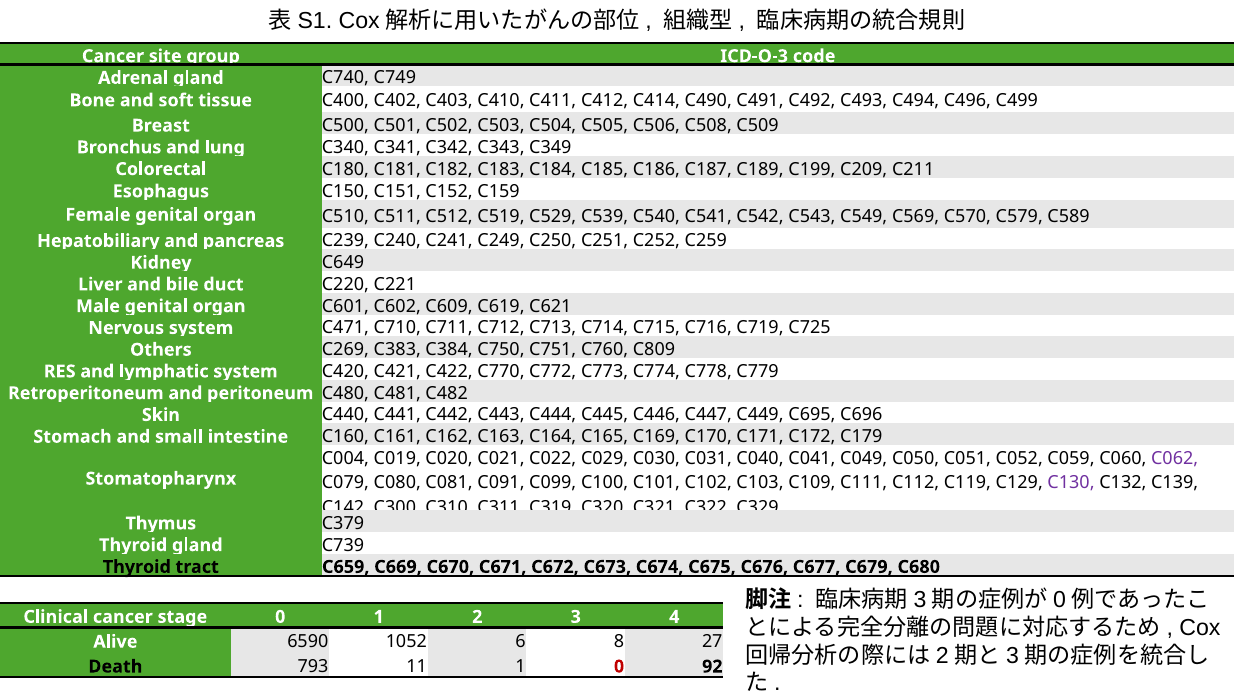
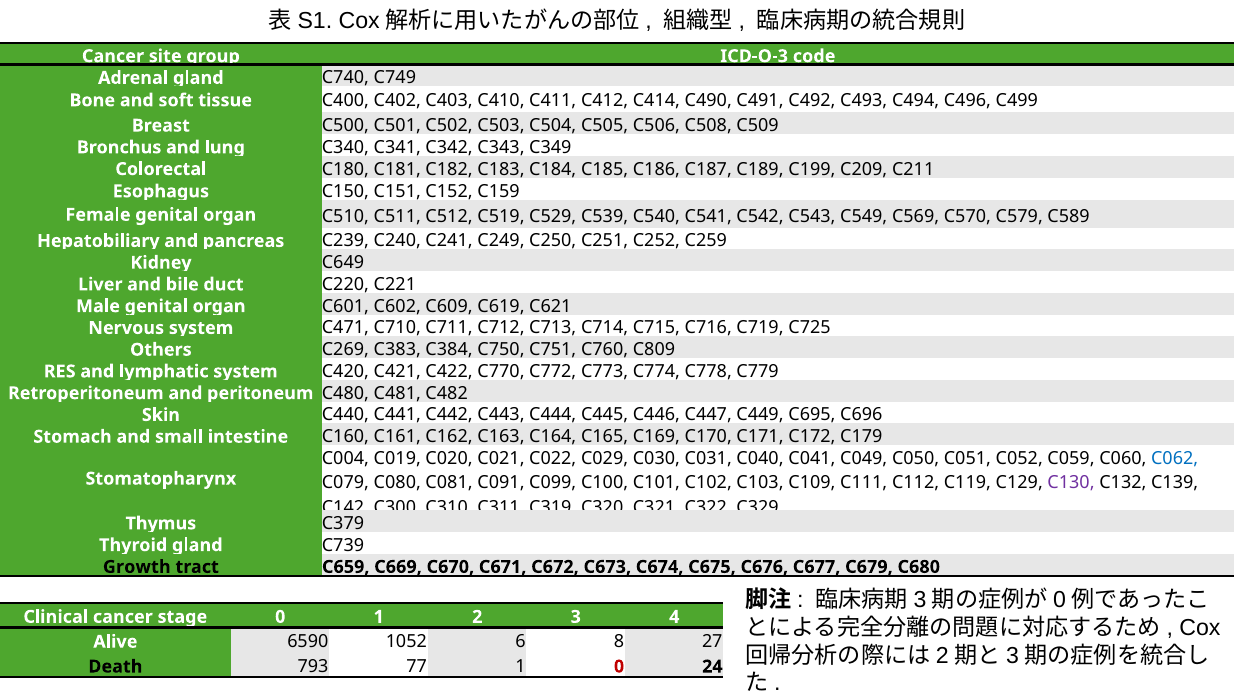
C062 colour: purple -> blue
Thyroid at (137, 567): Thyroid -> Growth
11: 11 -> 77
92: 92 -> 24
